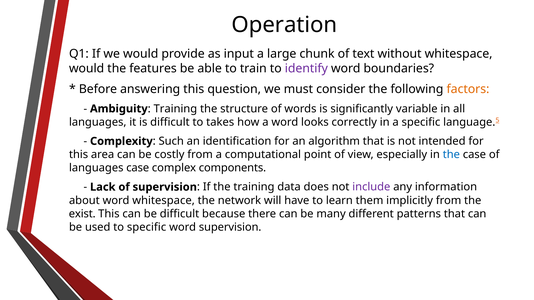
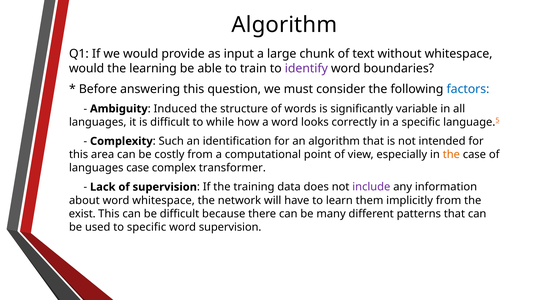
Operation at (284, 25): Operation -> Algorithm
features: features -> learning
factors colour: orange -> blue
Training at (175, 109): Training -> Induced
takes: takes -> while
the at (451, 155) colour: blue -> orange
components: components -> transformer
